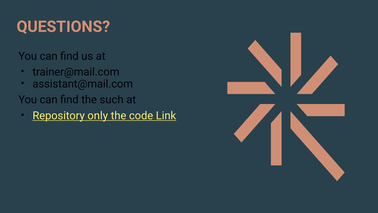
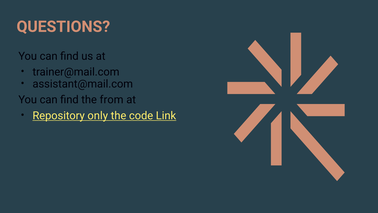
such: such -> from
